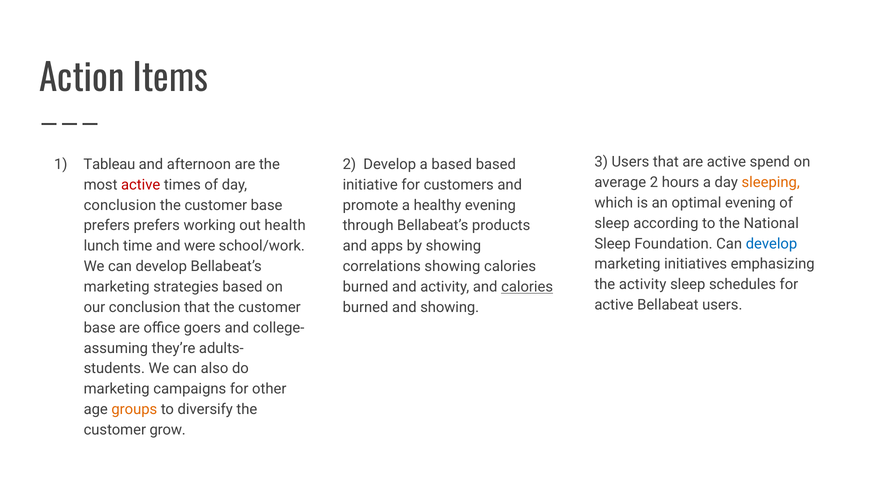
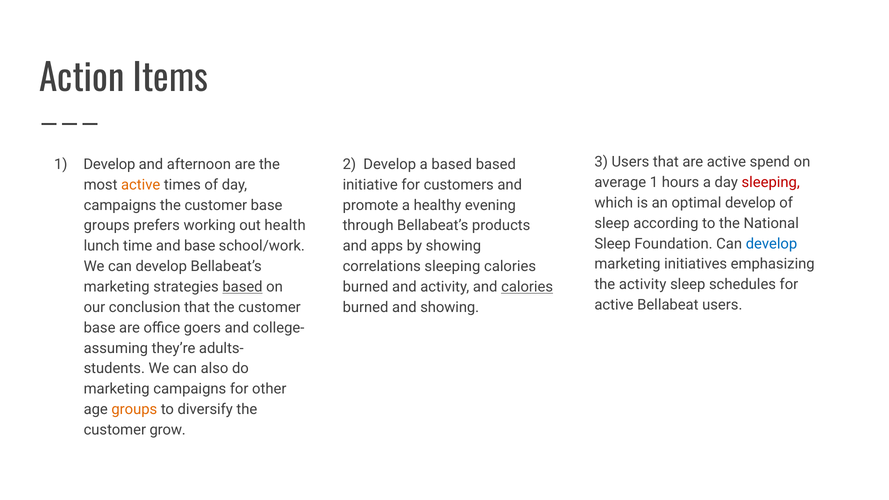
Tableau at (109, 164): Tableau -> Develop
average 2: 2 -> 1
sleeping at (771, 182) colour: orange -> red
active at (141, 185) colour: red -> orange
optimal evening: evening -> develop
conclusion at (120, 205): conclusion -> campaigns
prefers at (107, 226): prefers -> groups
and were: were -> base
correlations showing: showing -> sleeping
based at (243, 287) underline: none -> present
